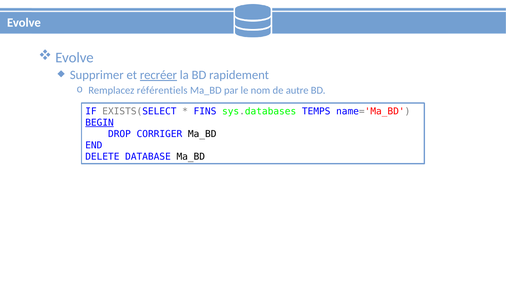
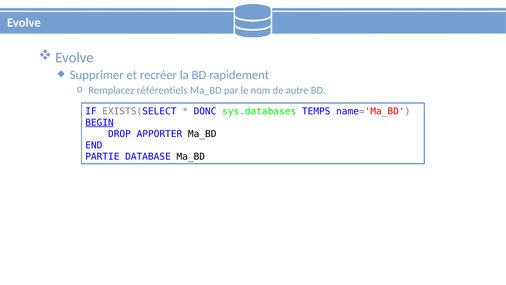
recréer underline: present -> none
FINS: FINS -> DONC
CORRIGER: CORRIGER -> APPORTER
DELETE: DELETE -> PARTIE
